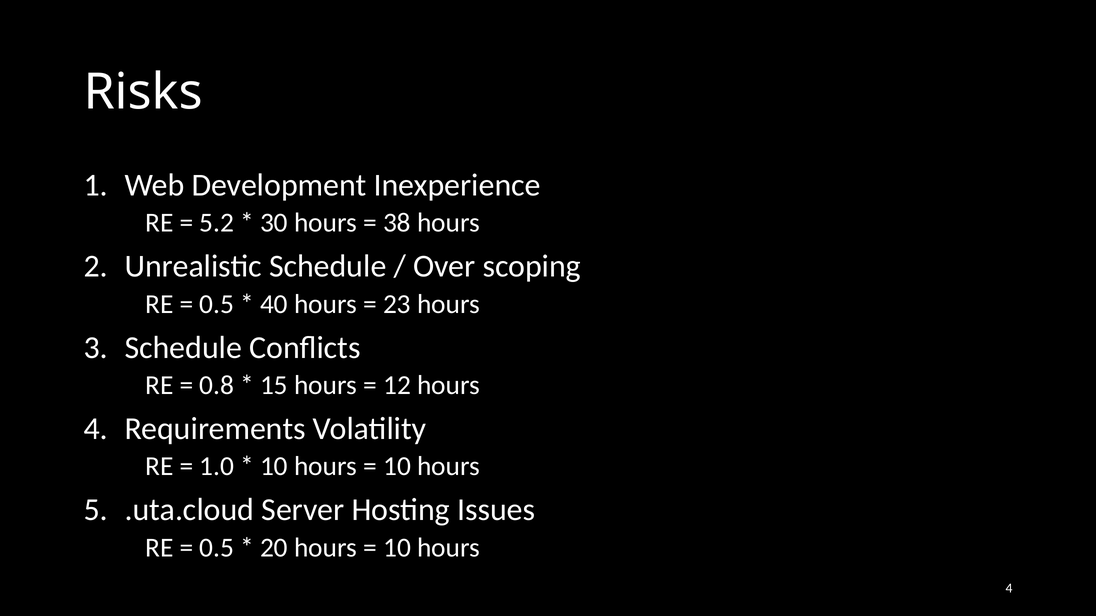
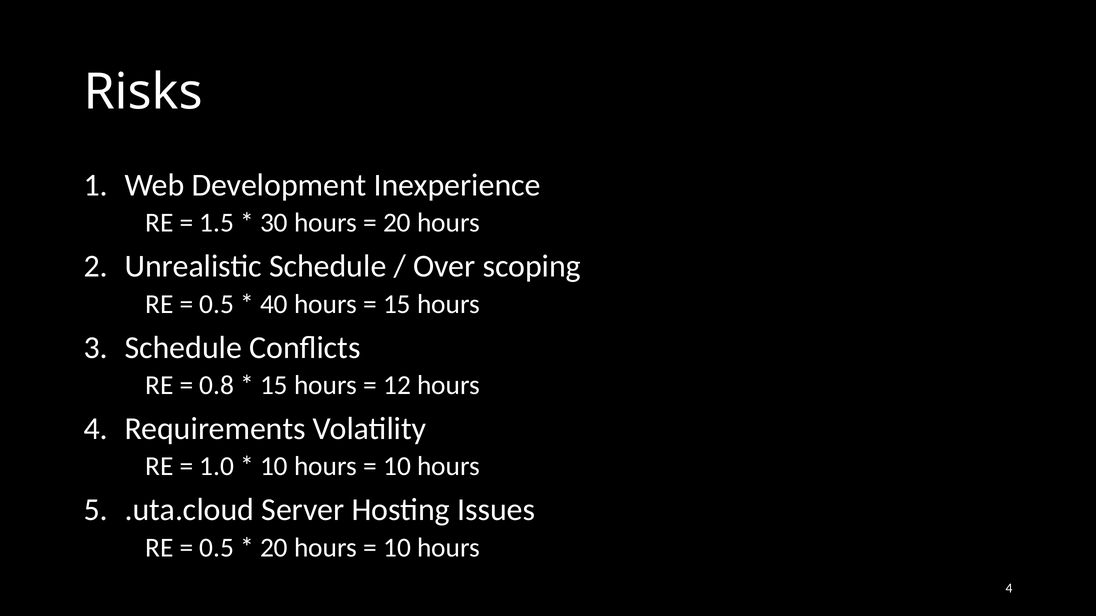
5.2: 5.2 -> 1.5
38 at (397, 223): 38 -> 20
23 at (397, 304): 23 -> 15
